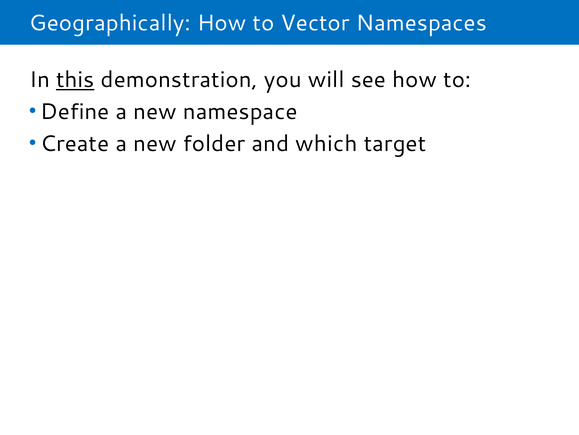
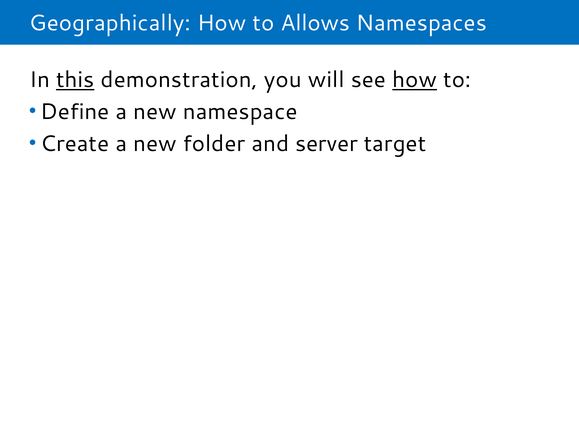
Vector: Vector -> Allows
how at (415, 80) underline: none -> present
which: which -> server
